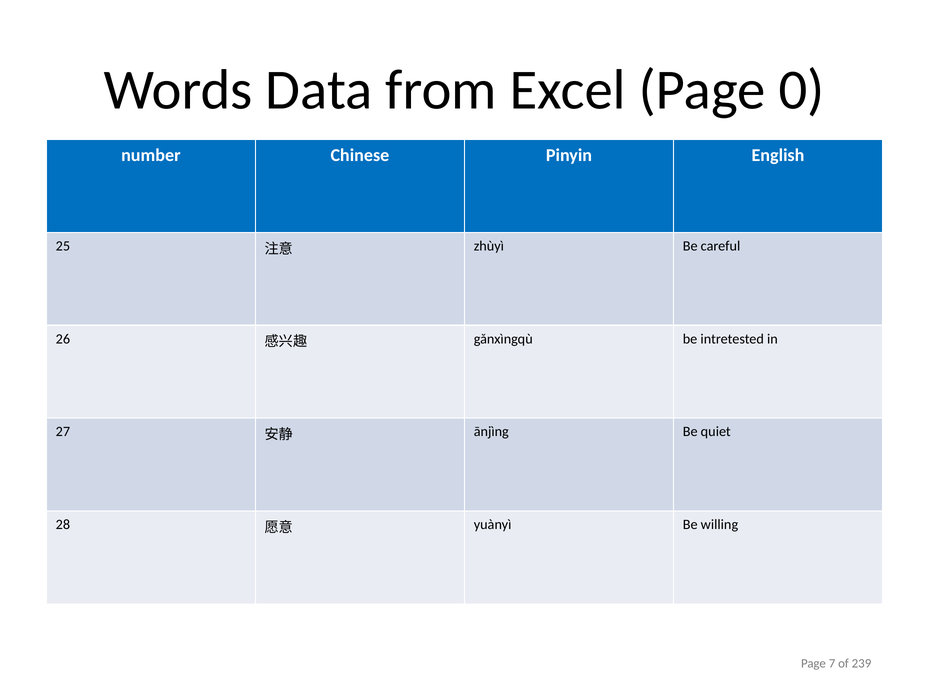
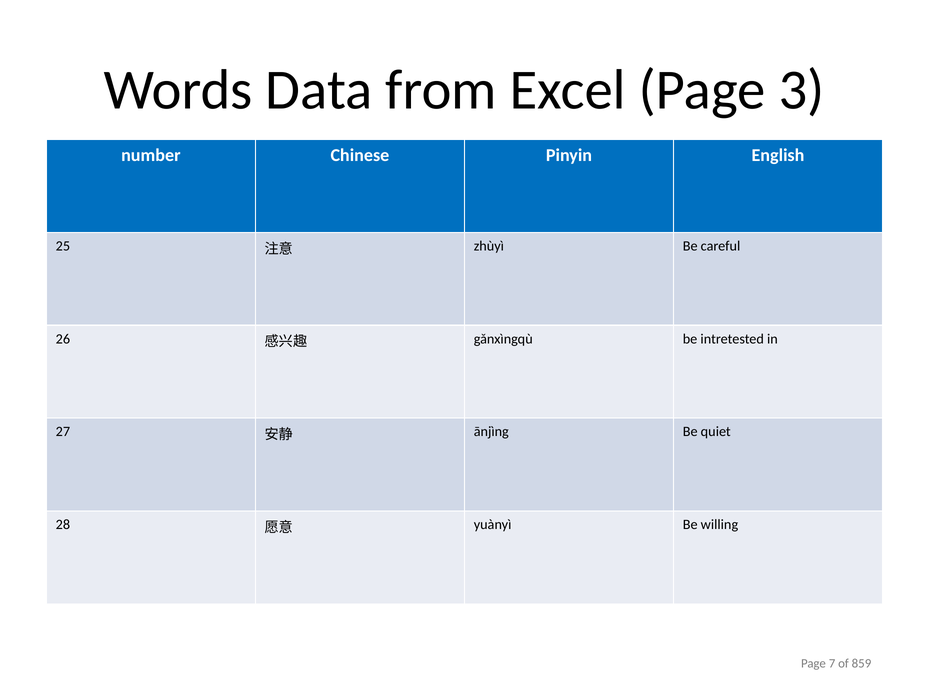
0: 0 -> 3
239: 239 -> 859
